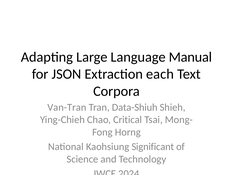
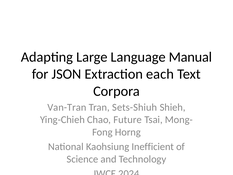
Data-Shiuh: Data-Shiuh -> Sets-Shiuh
Critical: Critical -> Future
Significant: Significant -> Inefficient
